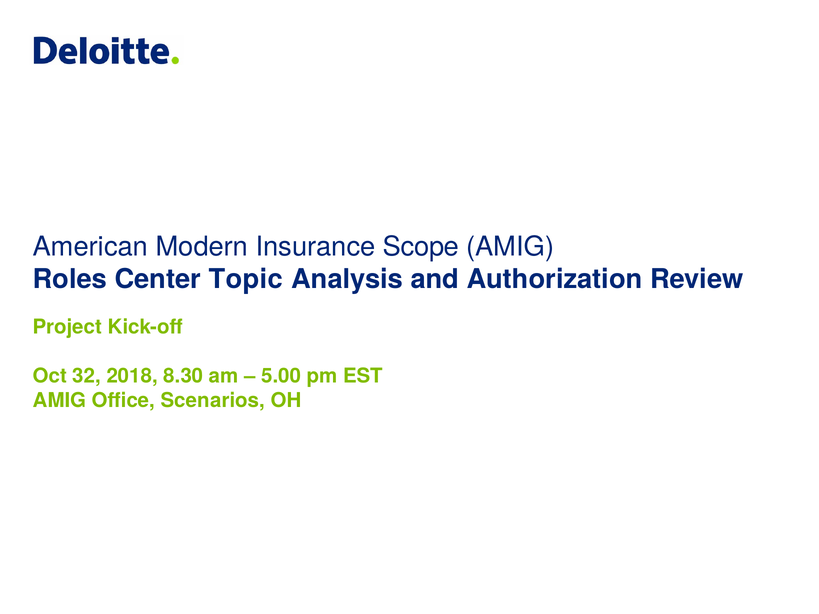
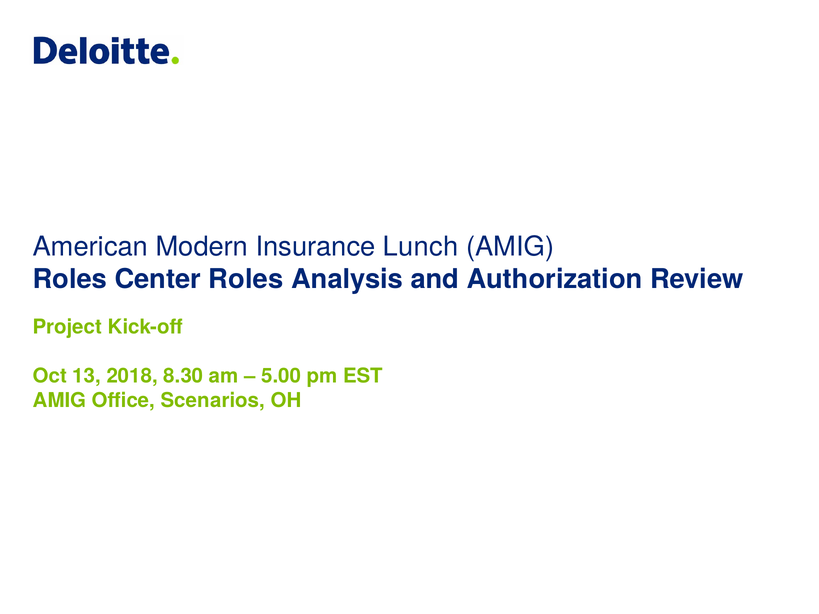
Scope: Scope -> Lunch
Center Topic: Topic -> Roles
32: 32 -> 13
